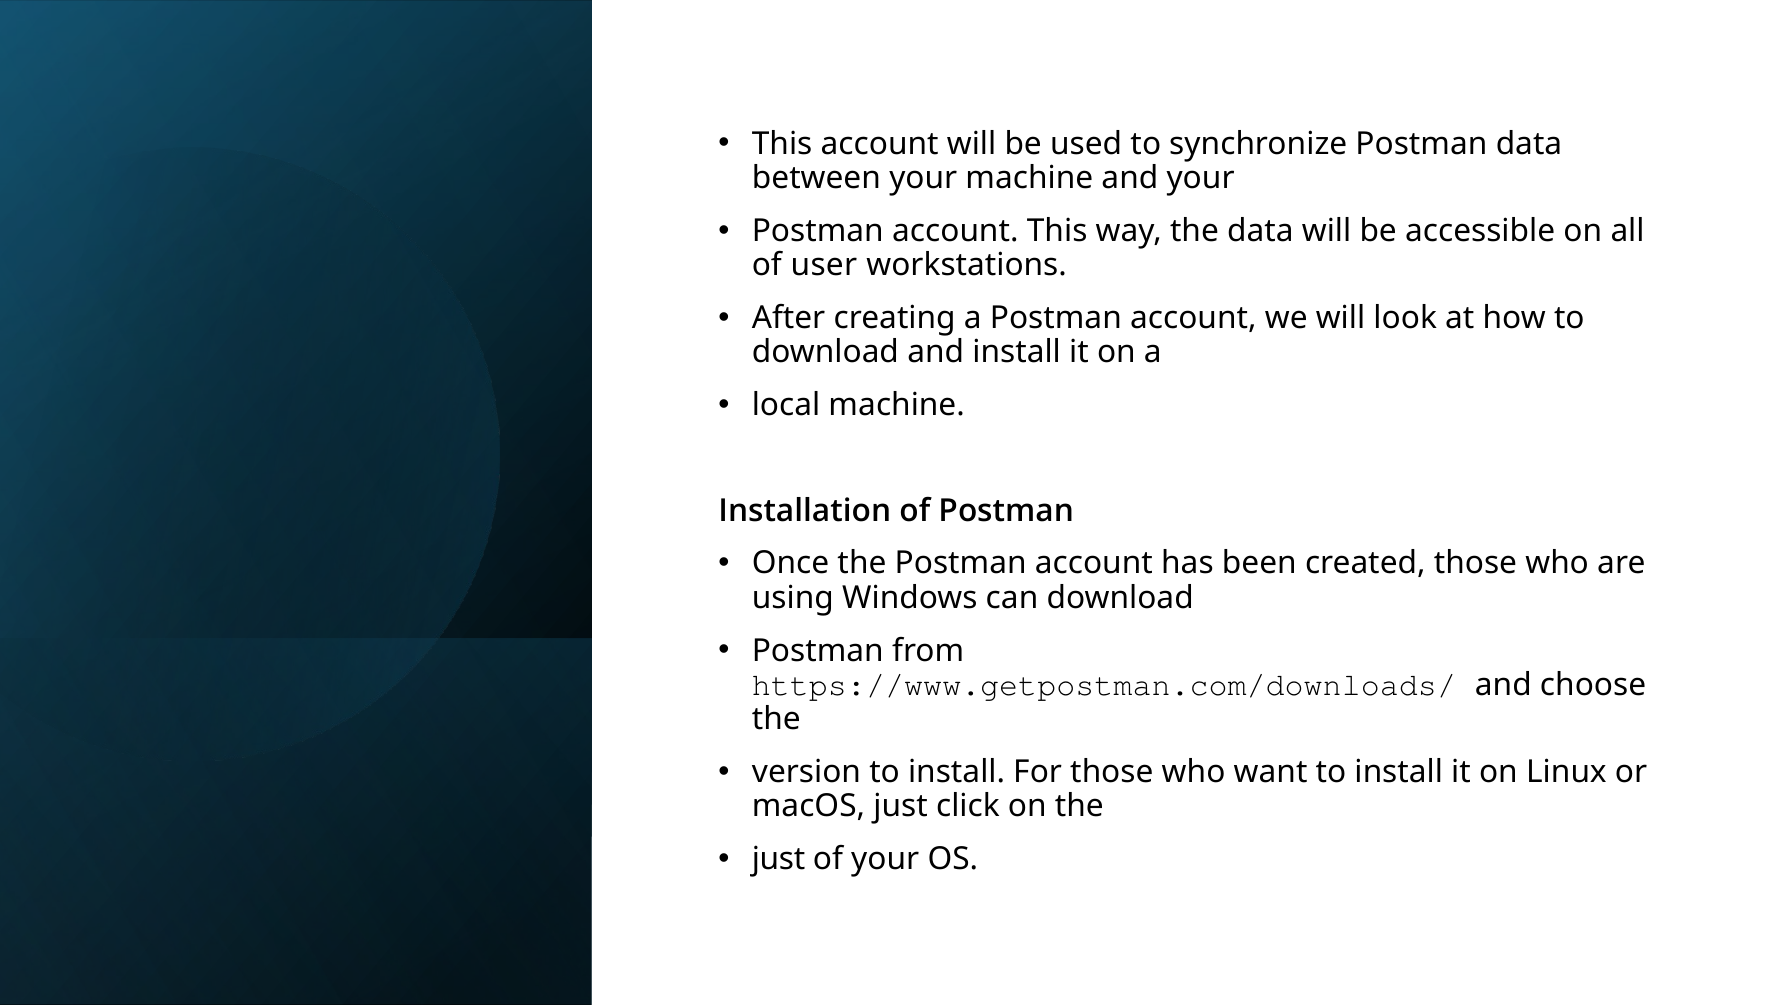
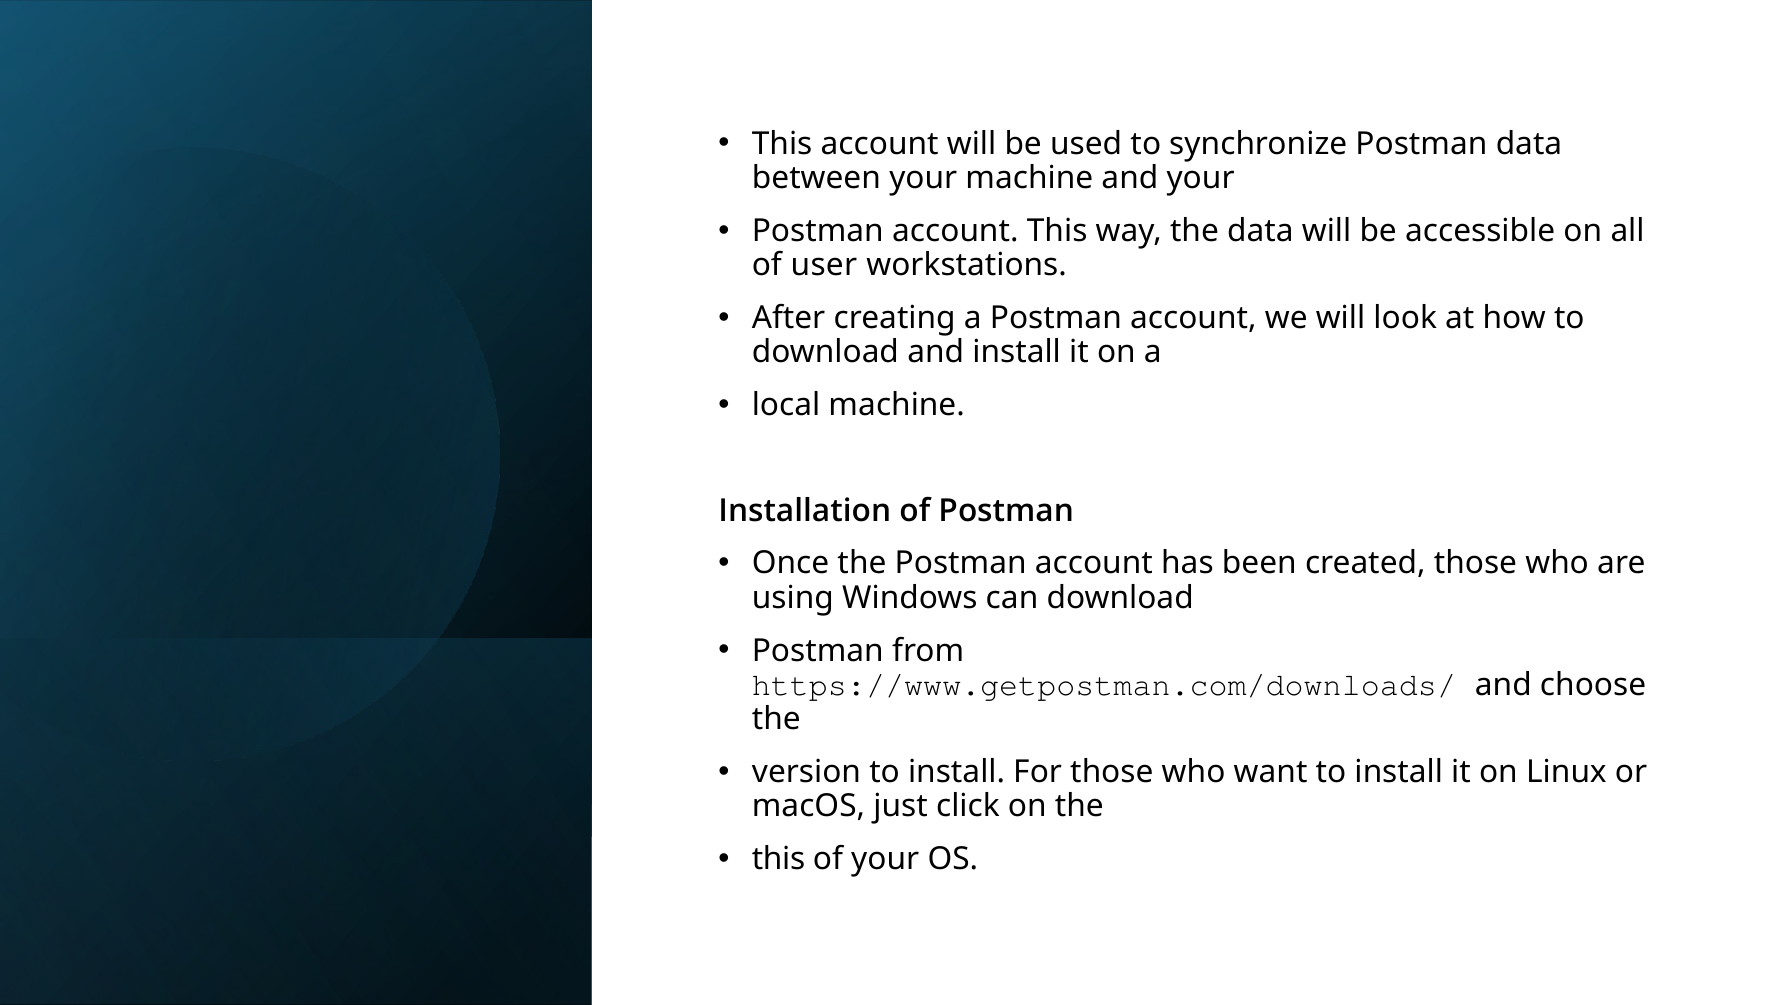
just at (779, 859): just -> this
